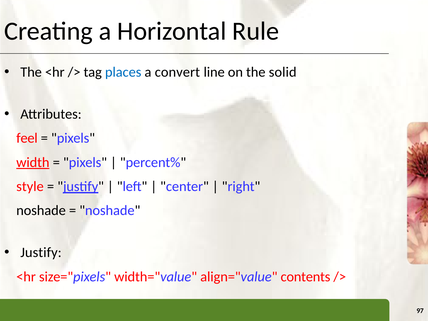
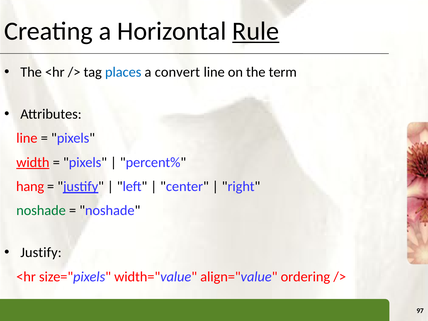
Rule underline: none -> present
solid: solid -> term
feel at (27, 138): feel -> line
style: style -> hang
noshade at (41, 211) colour: black -> green
contents: contents -> ordering
